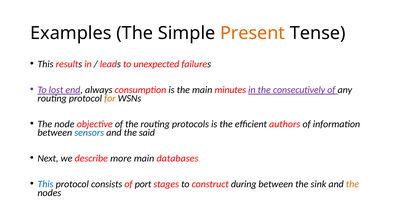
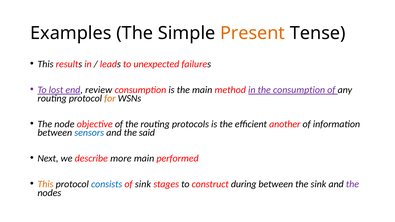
always: always -> review
minutes: minutes -> method
the consecutively: consecutively -> consumption
authors: authors -> another
databases: databases -> performed
This at (46, 184) colour: blue -> orange
consists colour: black -> blue
of port: port -> sink
the at (352, 184) colour: orange -> purple
